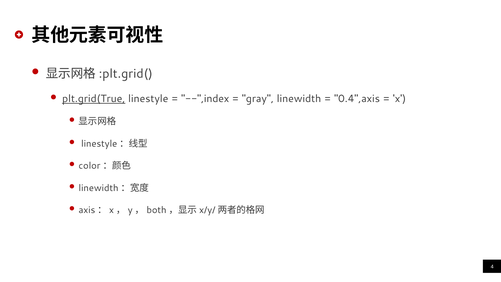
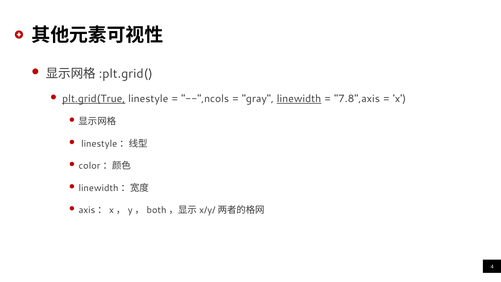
--",index: --",index -> --",ncols
linewidth underline: none -> present
0.4",axis: 0.4",axis -> 7.8",axis
